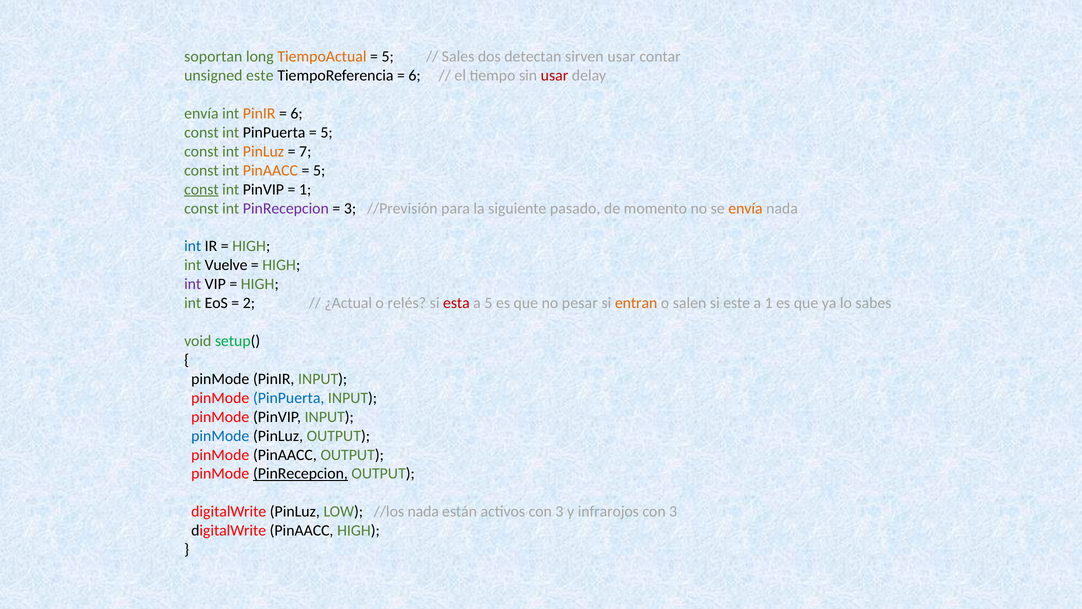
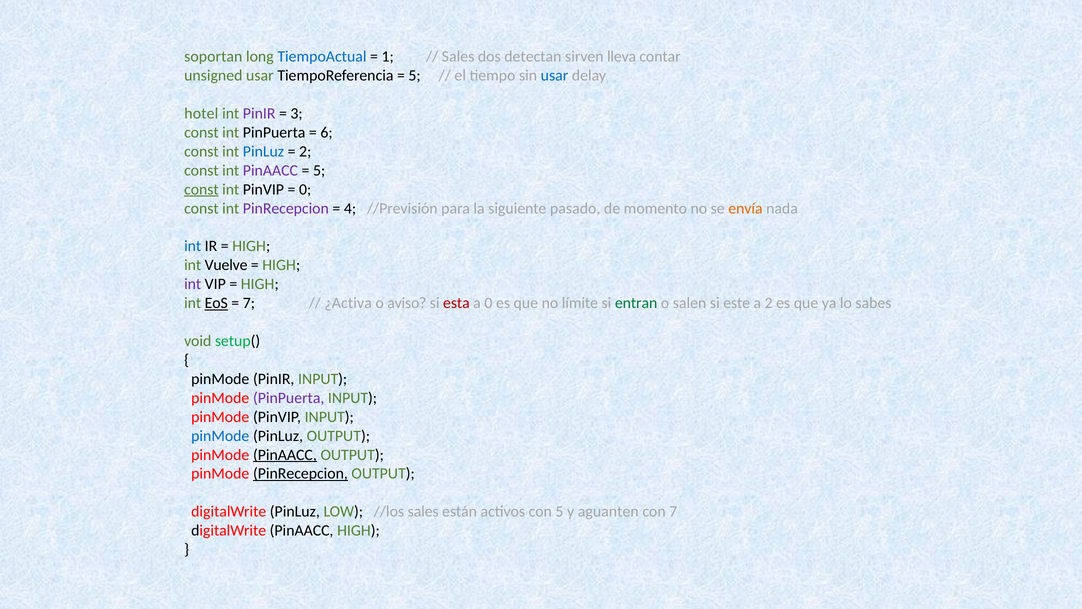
TiempoActual colour: orange -> blue
5 at (388, 57): 5 -> 1
sirven usar: usar -> lleva
unsigned este: este -> usar
6 at (415, 76): 6 -> 5
usar at (554, 76) colour: red -> blue
envía at (201, 114): envía -> hotel
PinIR at (259, 114) colour: orange -> purple
6 at (297, 114): 6 -> 3
5 at (327, 132): 5 -> 6
PinLuz at (263, 151) colour: orange -> blue
7 at (305, 151): 7 -> 2
PinAACC at (270, 170) colour: orange -> purple
1 at (305, 189): 1 -> 0
3 at (350, 208): 3 -> 4
EoS underline: none -> present
2 at (249, 303): 2 -> 7
¿Actual: ¿Actual -> ¿Activa
relés: relés -> aviso
a 5: 5 -> 0
pesar: pesar -> límite
entran colour: orange -> green
a 1: 1 -> 2
PinPuerta at (289, 398) colour: blue -> purple
PinAACC at (285, 455) underline: none -> present
//los nada: nada -> sales
activos con 3: 3 -> 5
infrarojos: infrarojos -> aguanten
3 at (673, 511): 3 -> 7
